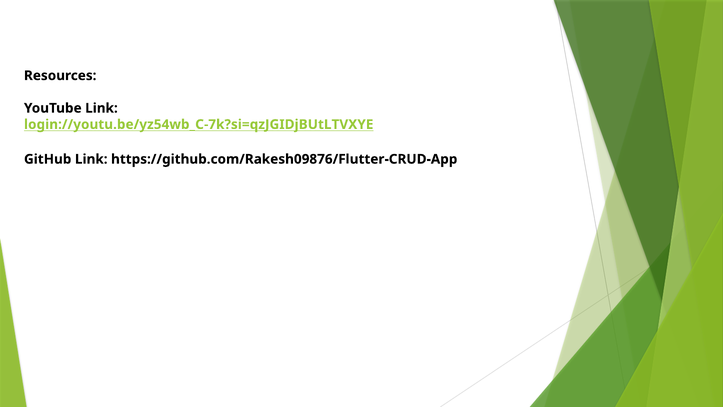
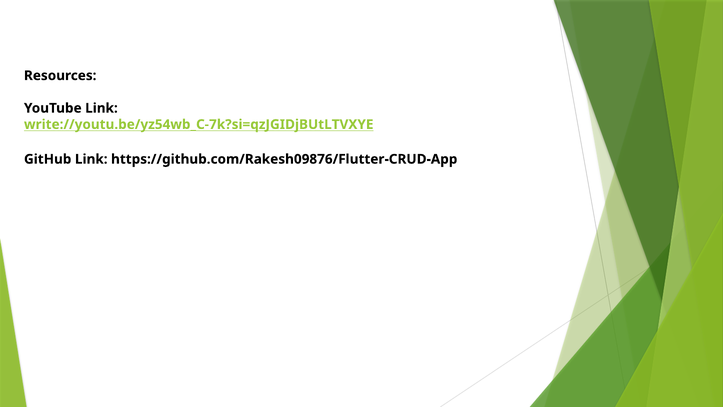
login://youtu.be/yz54wb_C-7k?si=qzJGIDjBUtLTVXYE: login://youtu.be/yz54wb_C-7k?si=qzJGIDjBUtLTVXYE -> write://youtu.be/yz54wb_C-7k?si=qzJGIDjBUtLTVXYE
